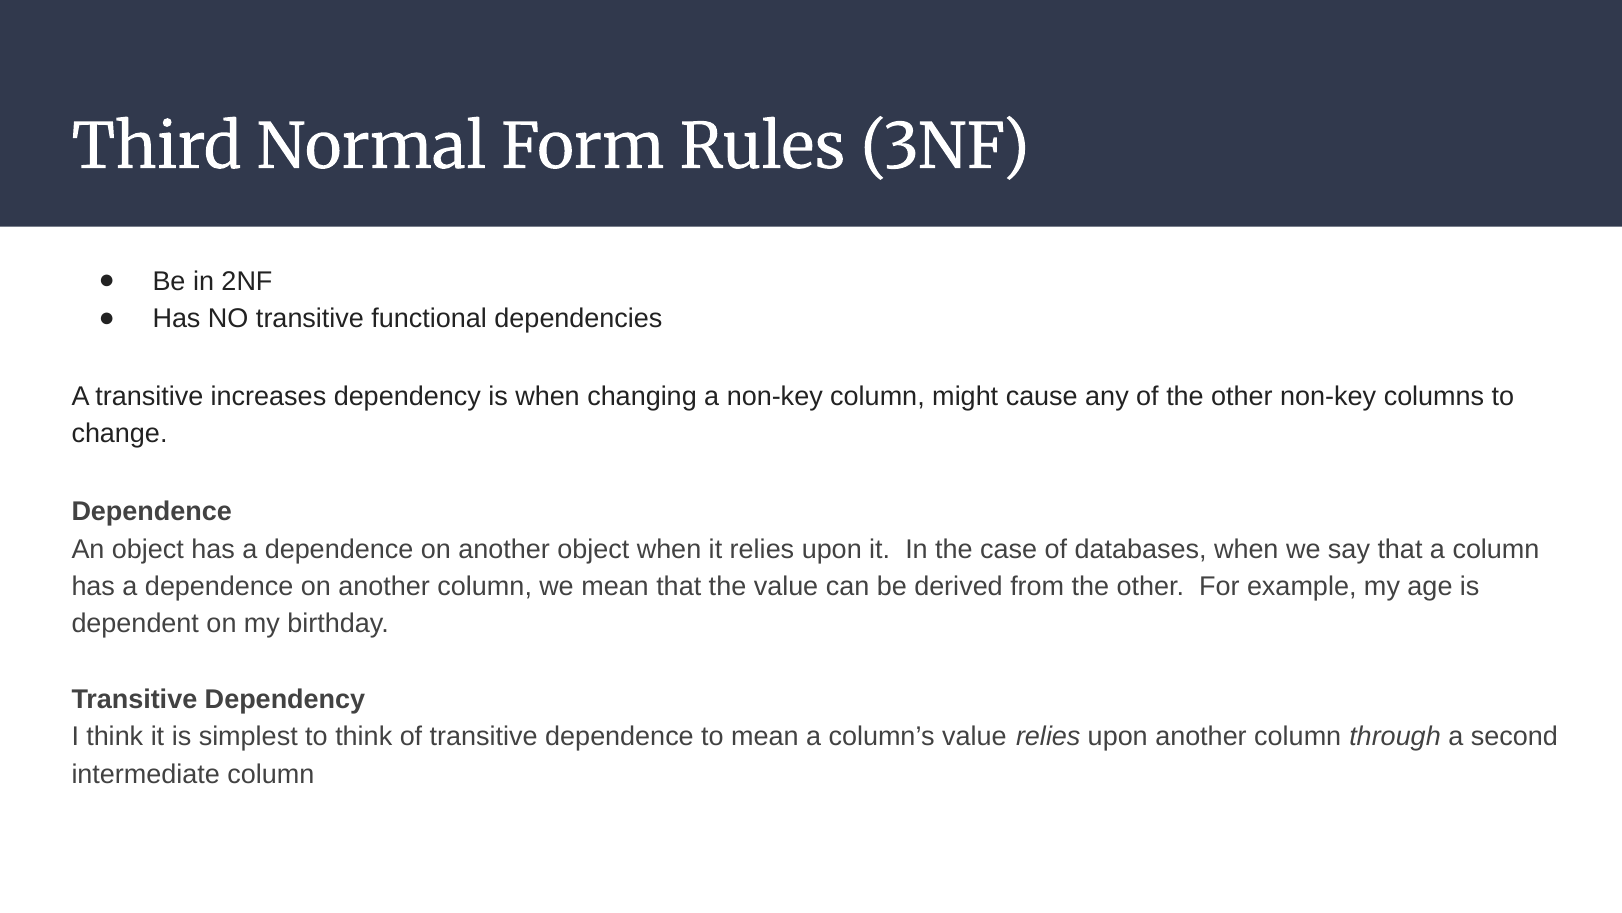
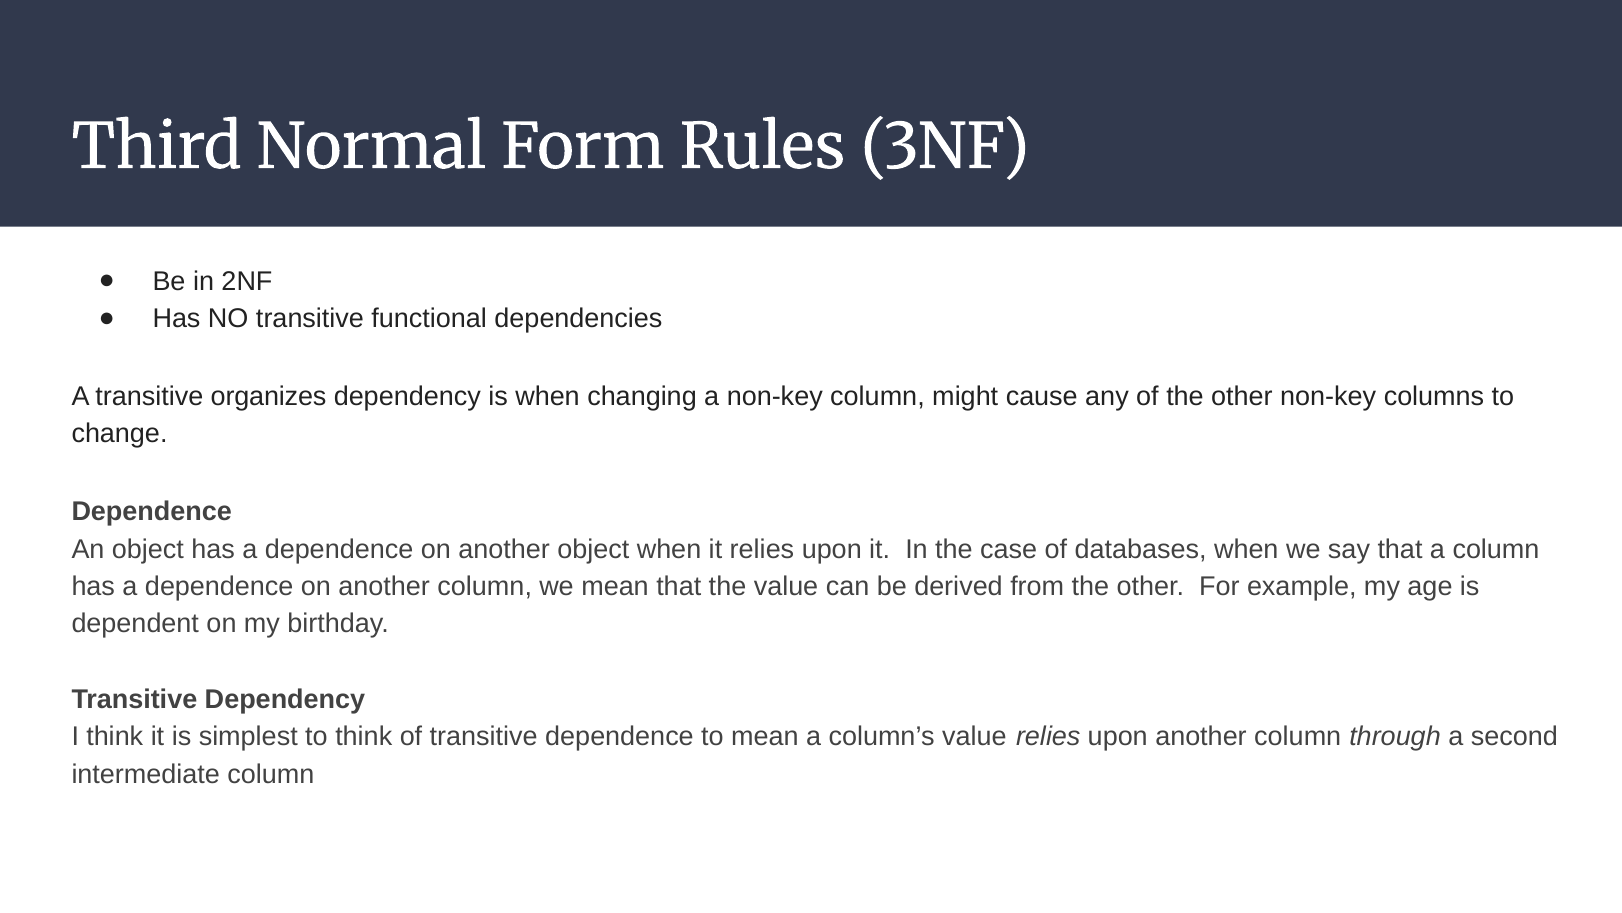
increases: increases -> organizes
